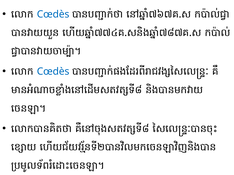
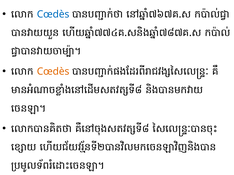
Cœdès at (53, 72) colour: blue -> orange
